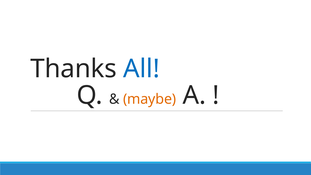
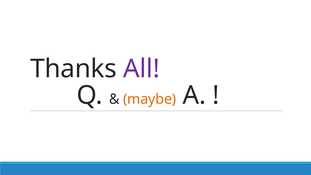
All colour: blue -> purple
